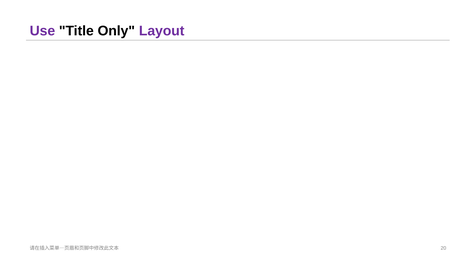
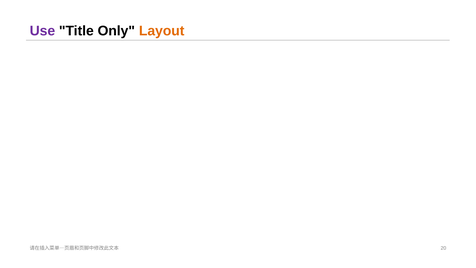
Layout colour: purple -> orange
